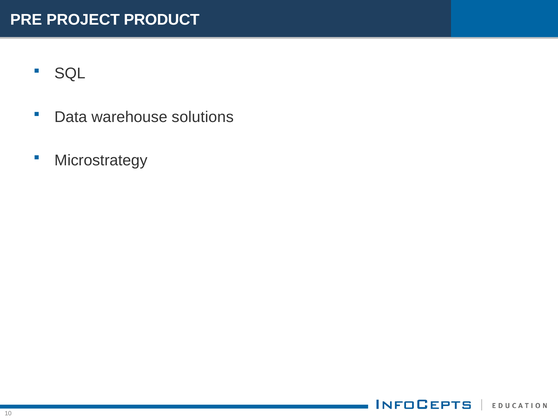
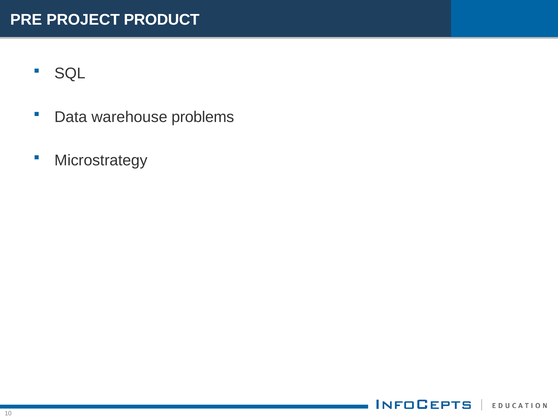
solutions: solutions -> problems
